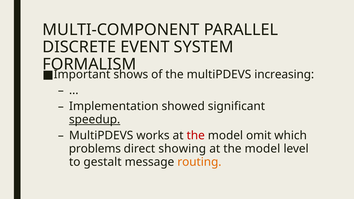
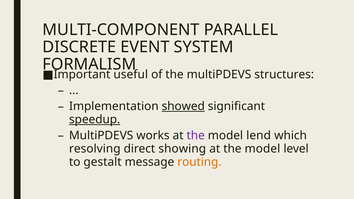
shows: shows -> useful
increasing: increasing -> structures
showed underline: none -> present
the at (196, 136) colour: red -> purple
omit: omit -> lend
problems: problems -> resolving
